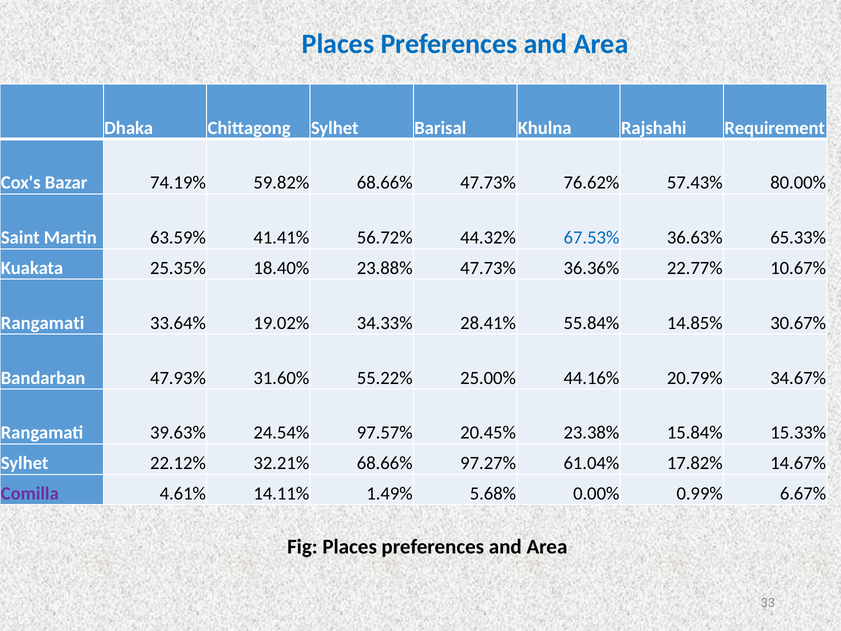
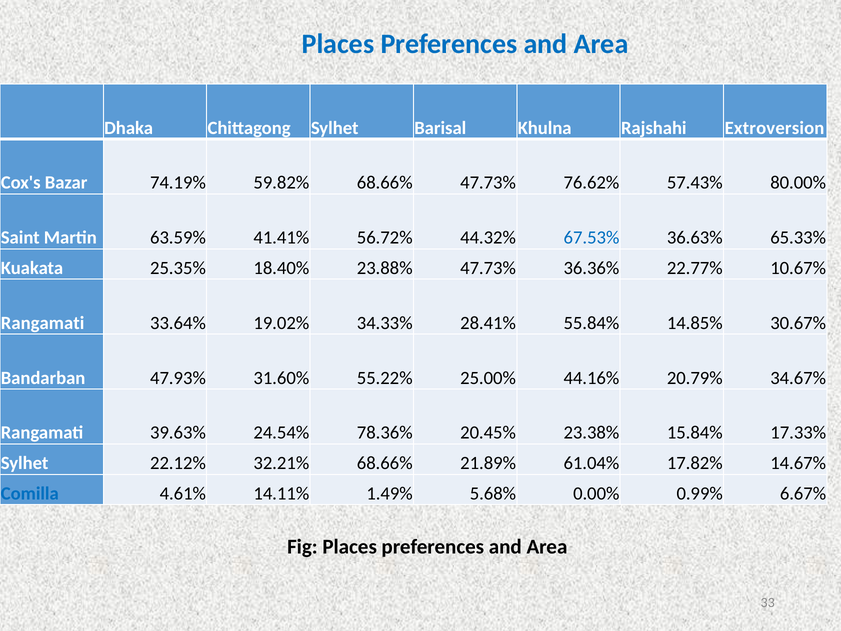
Requirement: Requirement -> Extroversion
97.57%: 97.57% -> 78.36%
15.33%: 15.33% -> 17.33%
97.27%: 97.27% -> 21.89%
Comilla colour: purple -> blue
